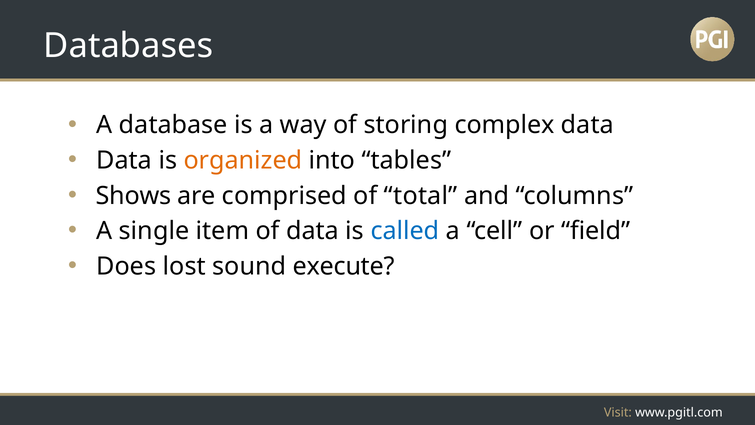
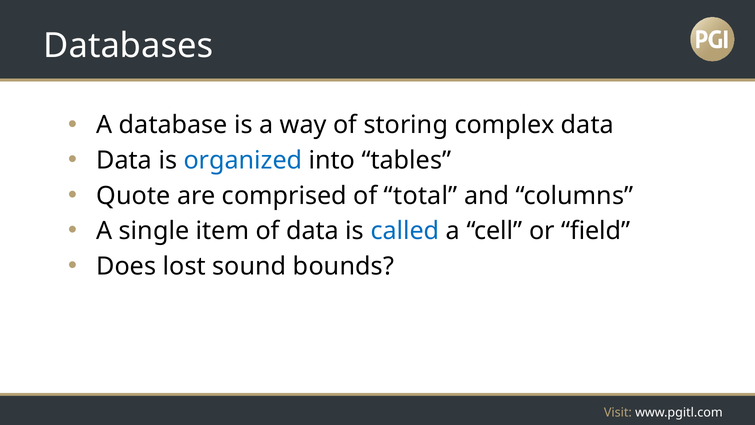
organized colour: orange -> blue
Shows: Shows -> Quote
execute: execute -> bounds
